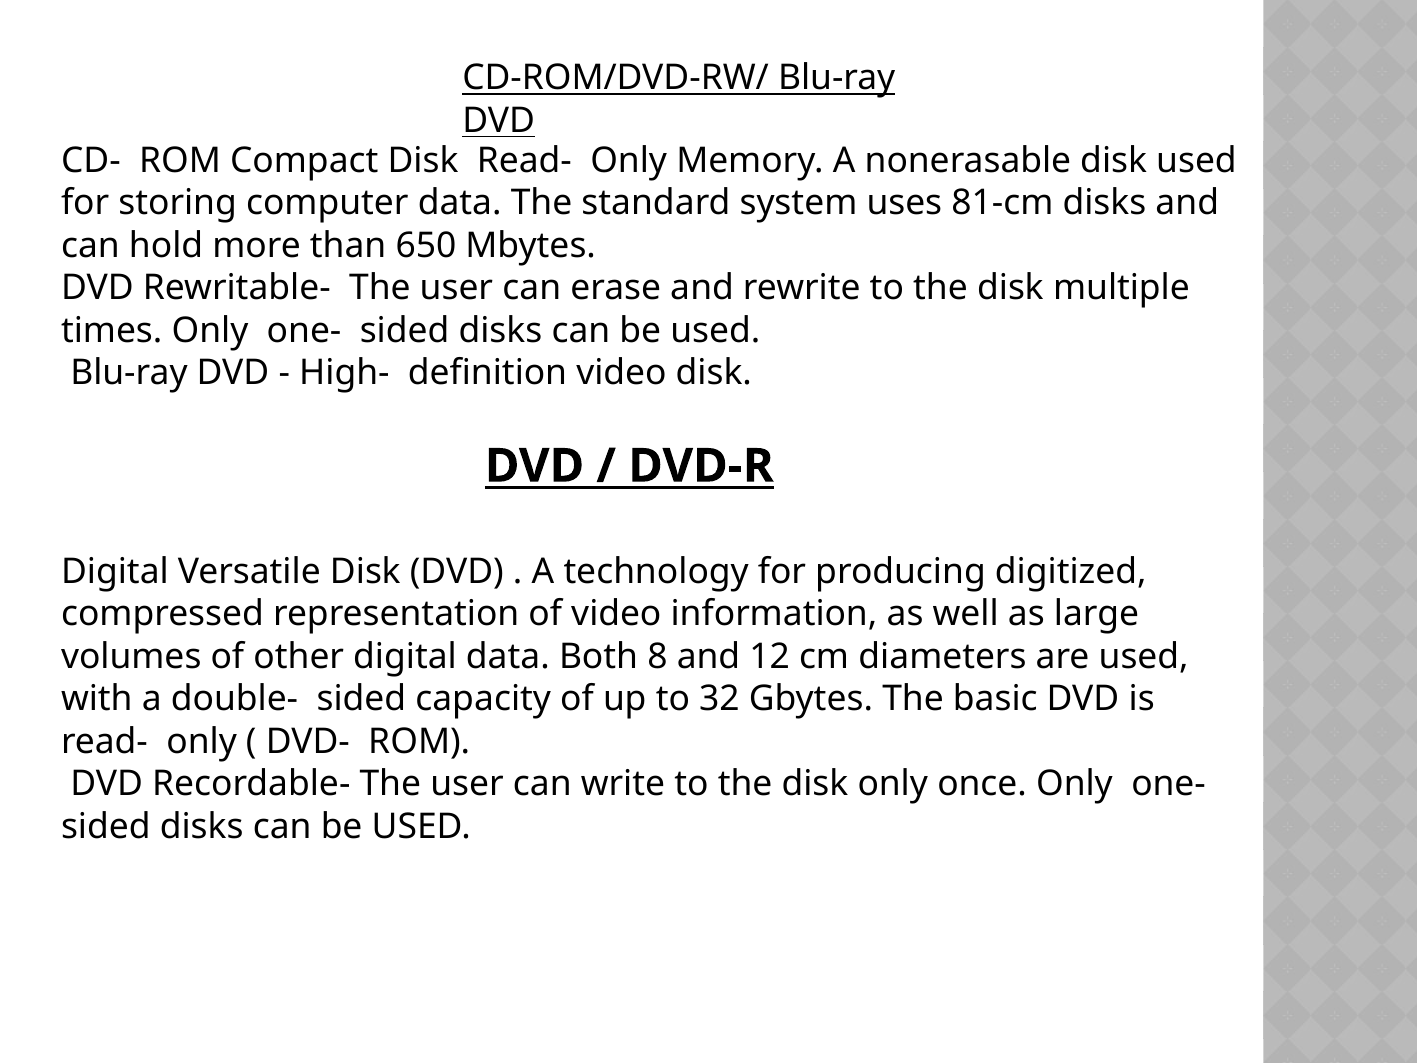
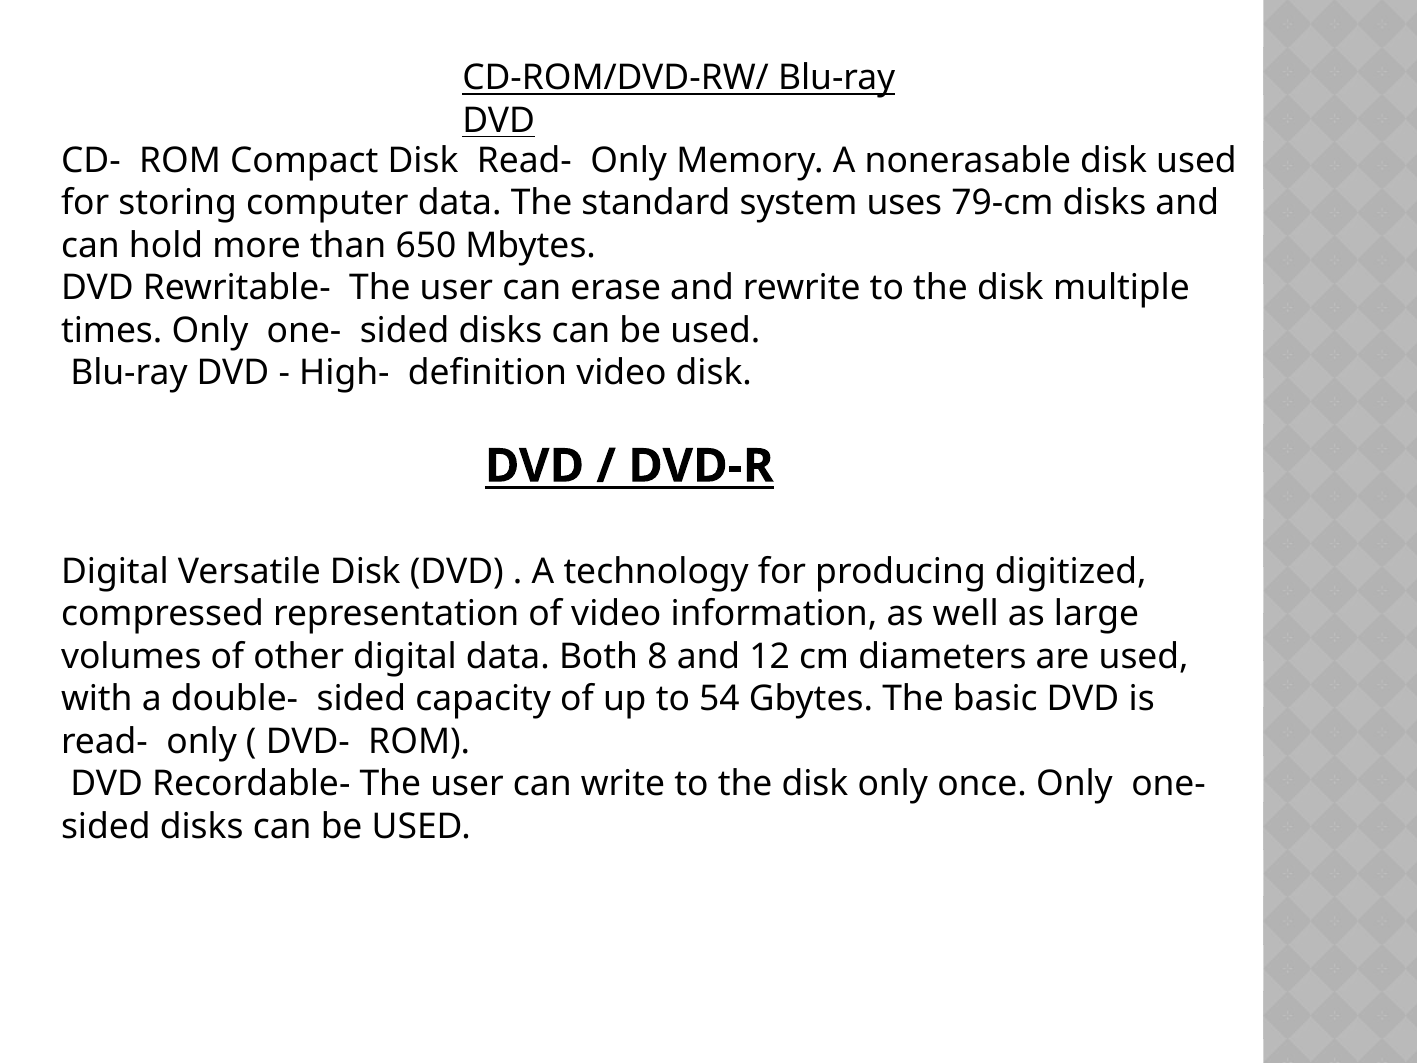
81-cm: 81-cm -> 79-cm
32: 32 -> 54
